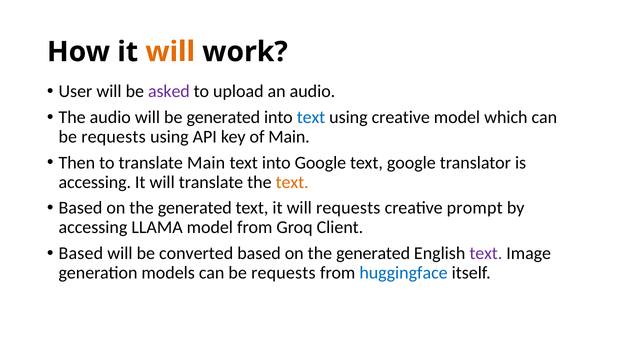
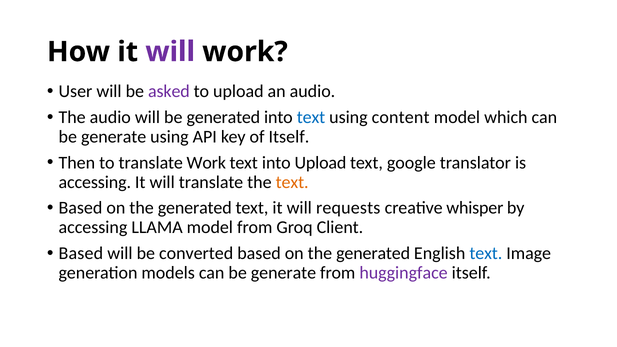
will at (170, 52) colour: orange -> purple
using creative: creative -> content
requests at (113, 137): requests -> generate
of Main: Main -> Itself
translate Main: Main -> Work
into Google: Google -> Upload
prompt: prompt -> whisper
text at (486, 253) colour: purple -> blue
models can be requests: requests -> generate
huggingface colour: blue -> purple
